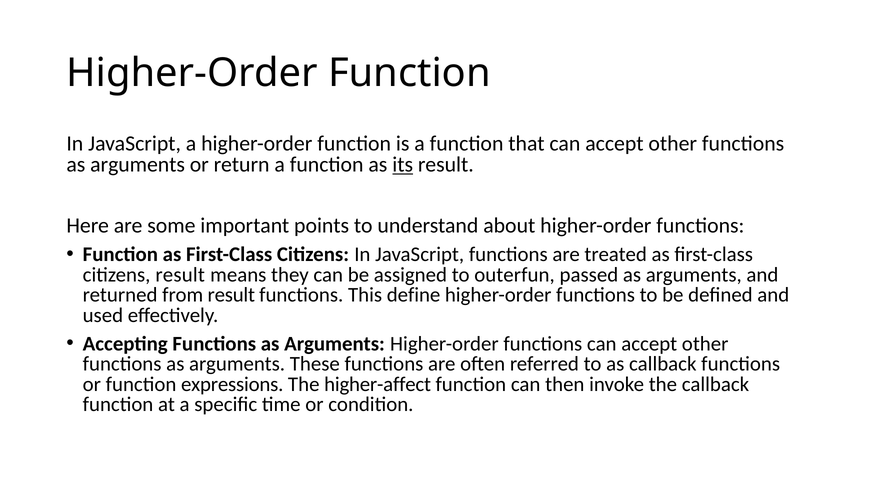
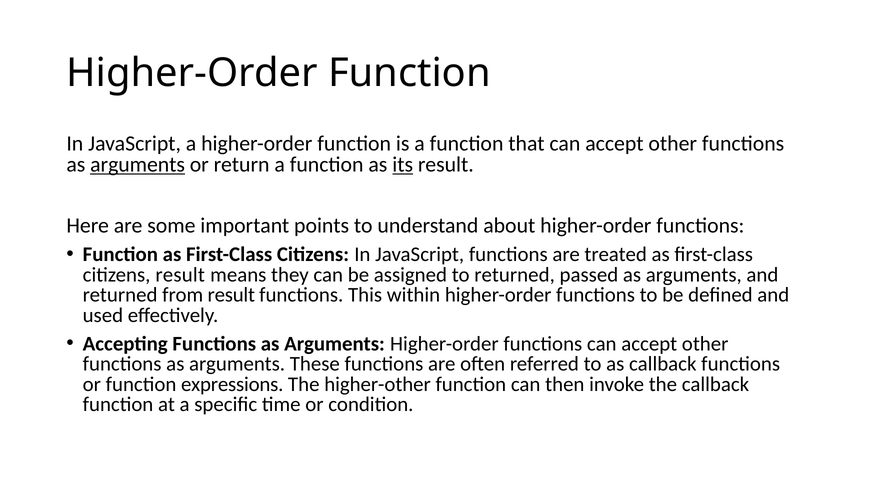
arguments at (138, 165) underline: none -> present
to outerfun: outerfun -> returned
define: define -> within
higher-affect: higher-affect -> higher-other
